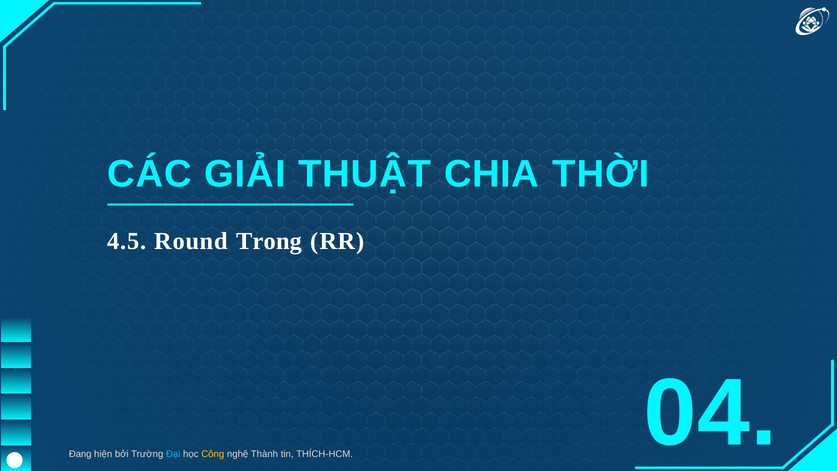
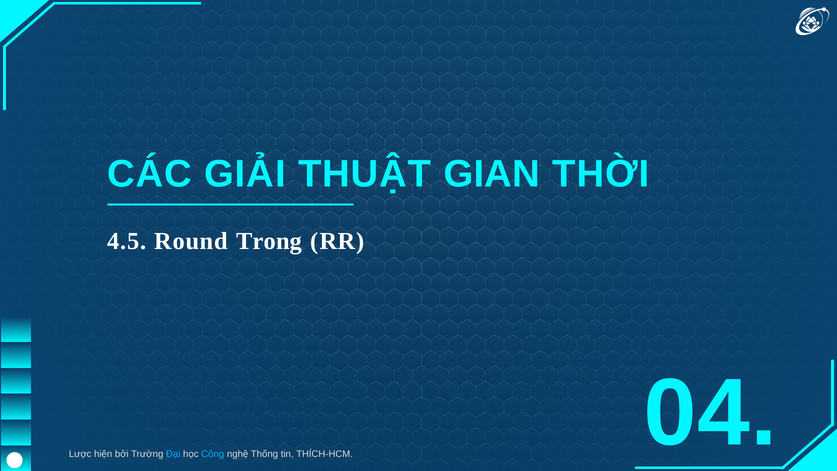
CHIA: CHIA -> GIAN
Đang: Đang -> Lược
Công colour: yellow -> light blue
Thành: Thành -> Thống
